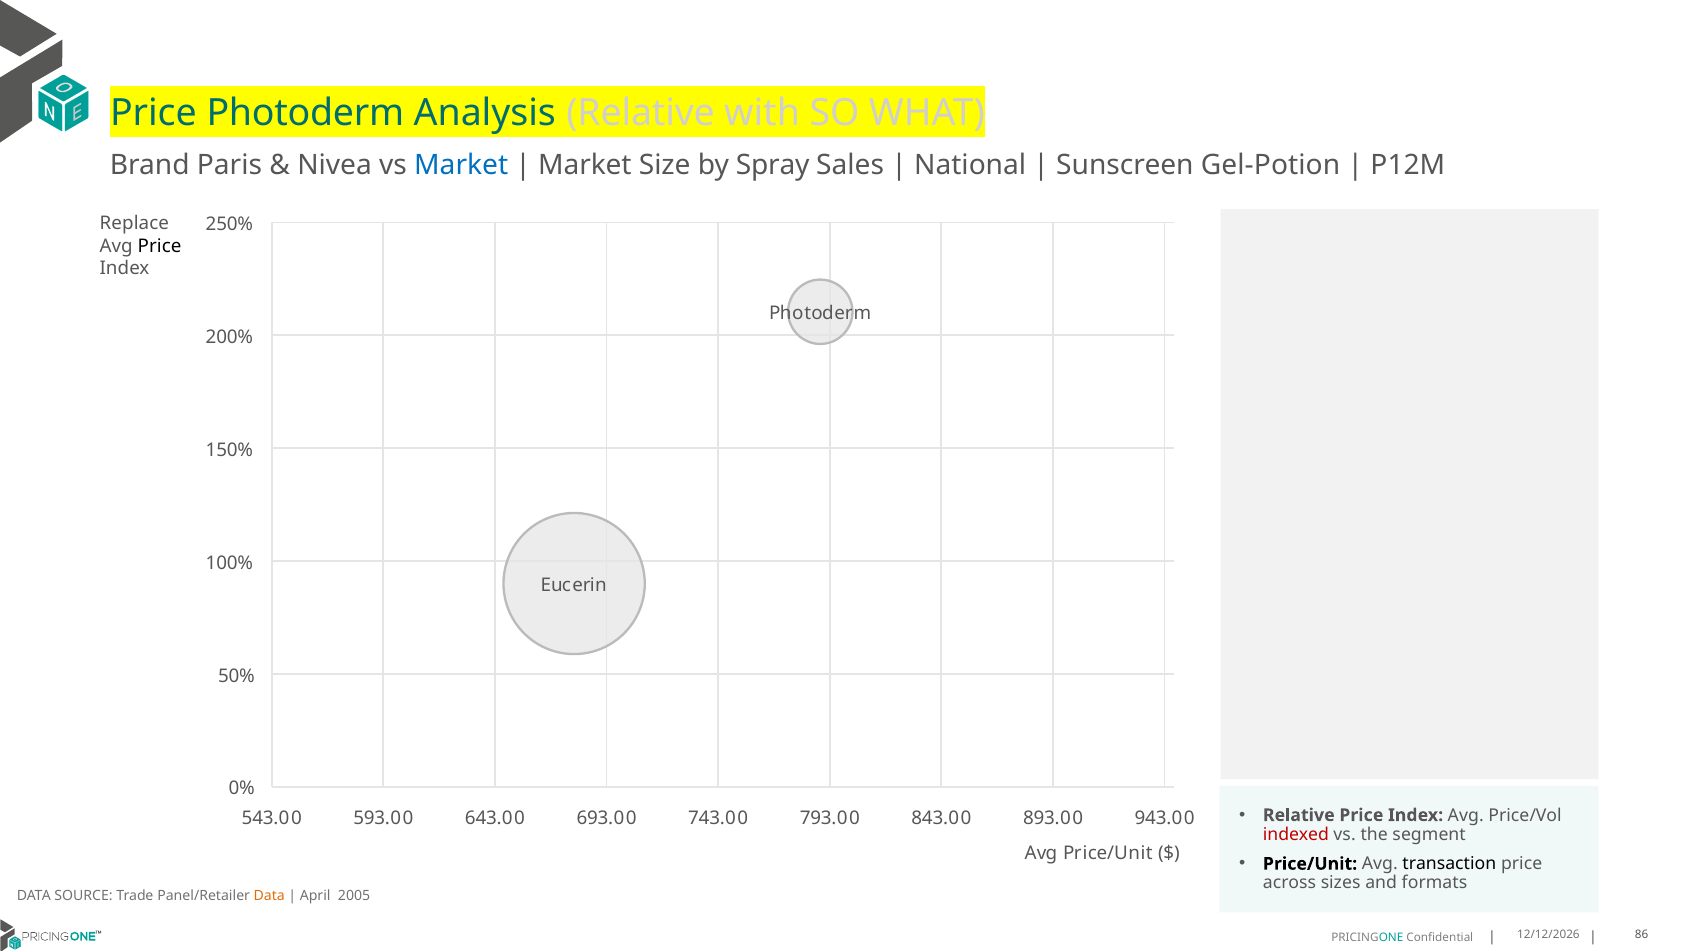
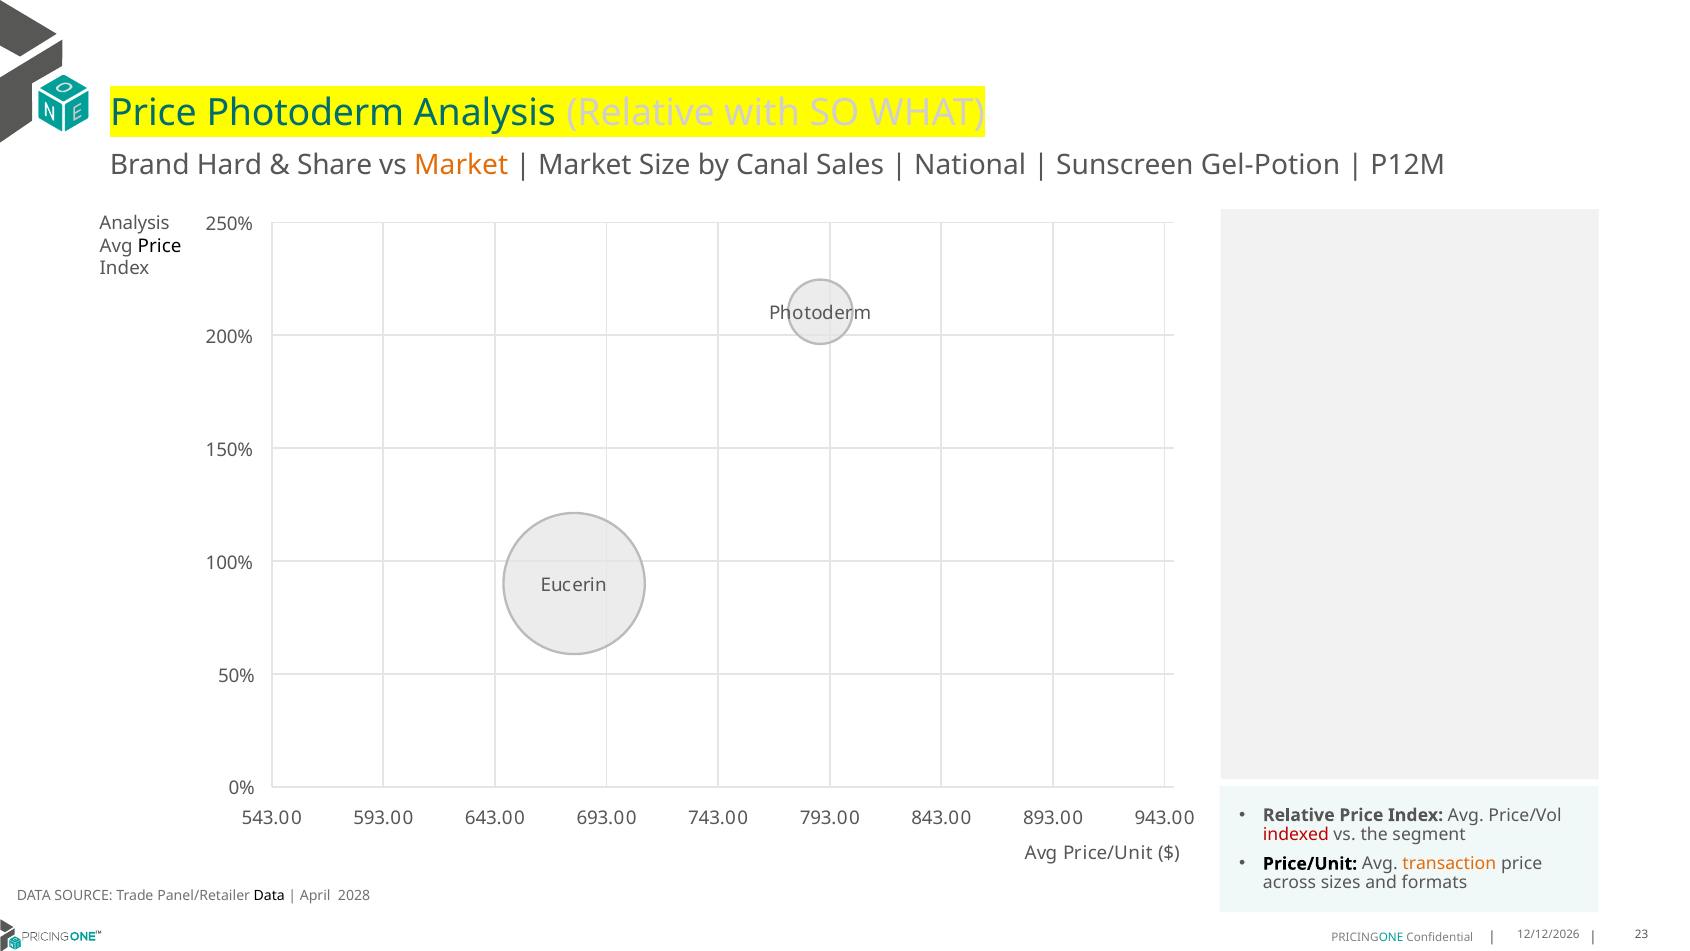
Paris: Paris -> Hard
Nivea: Nivea -> Share
Market at (461, 165) colour: blue -> orange
Spray: Spray -> Canal
Replace at (134, 223): Replace -> Analysis
transaction colour: black -> orange
Data at (269, 895) colour: orange -> black
2005: 2005 -> 2028
86: 86 -> 23
